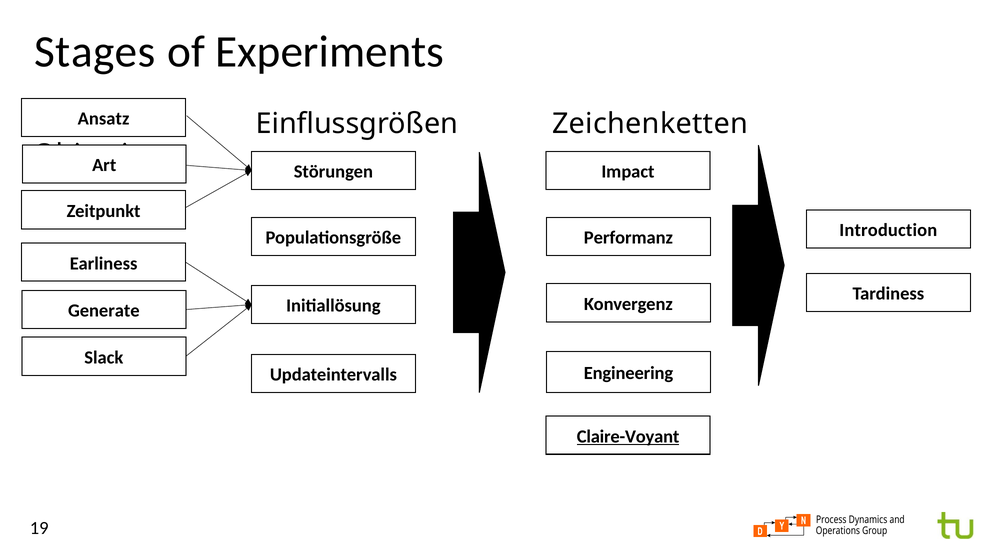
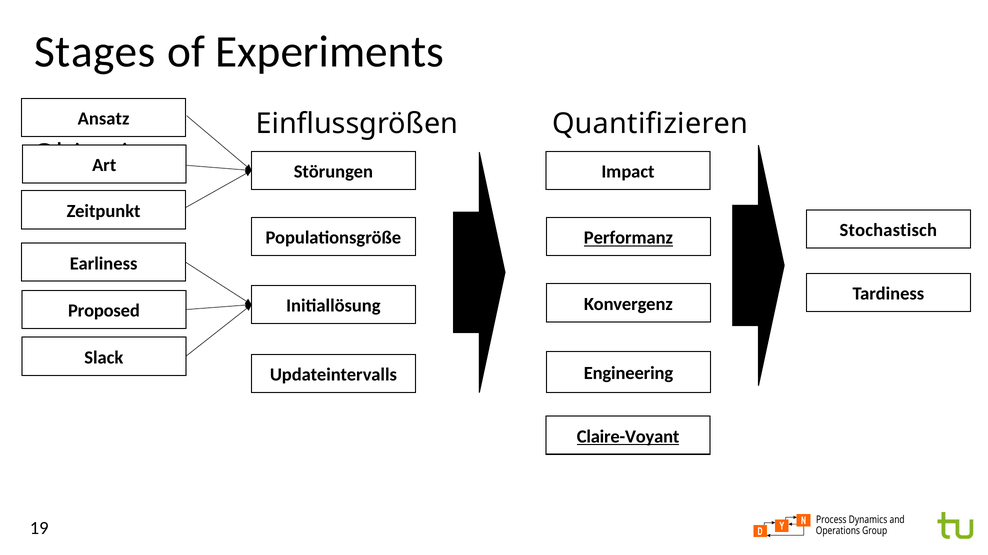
Zeichenketten: Zeichenketten -> Quantifizieren
Introduction: Introduction -> Stochastisch
Performanz underline: none -> present
Generate: Generate -> Proposed
